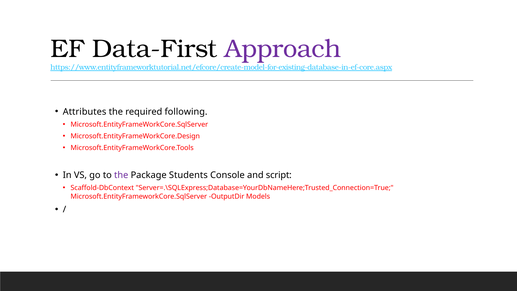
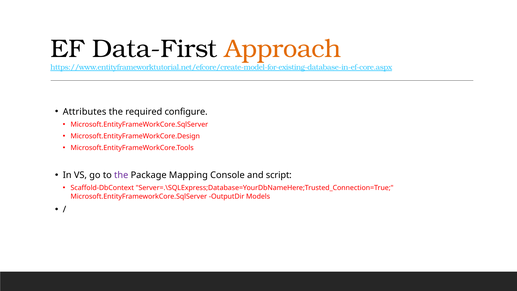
Approach colour: purple -> orange
following: following -> configure
Students: Students -> Mapping
